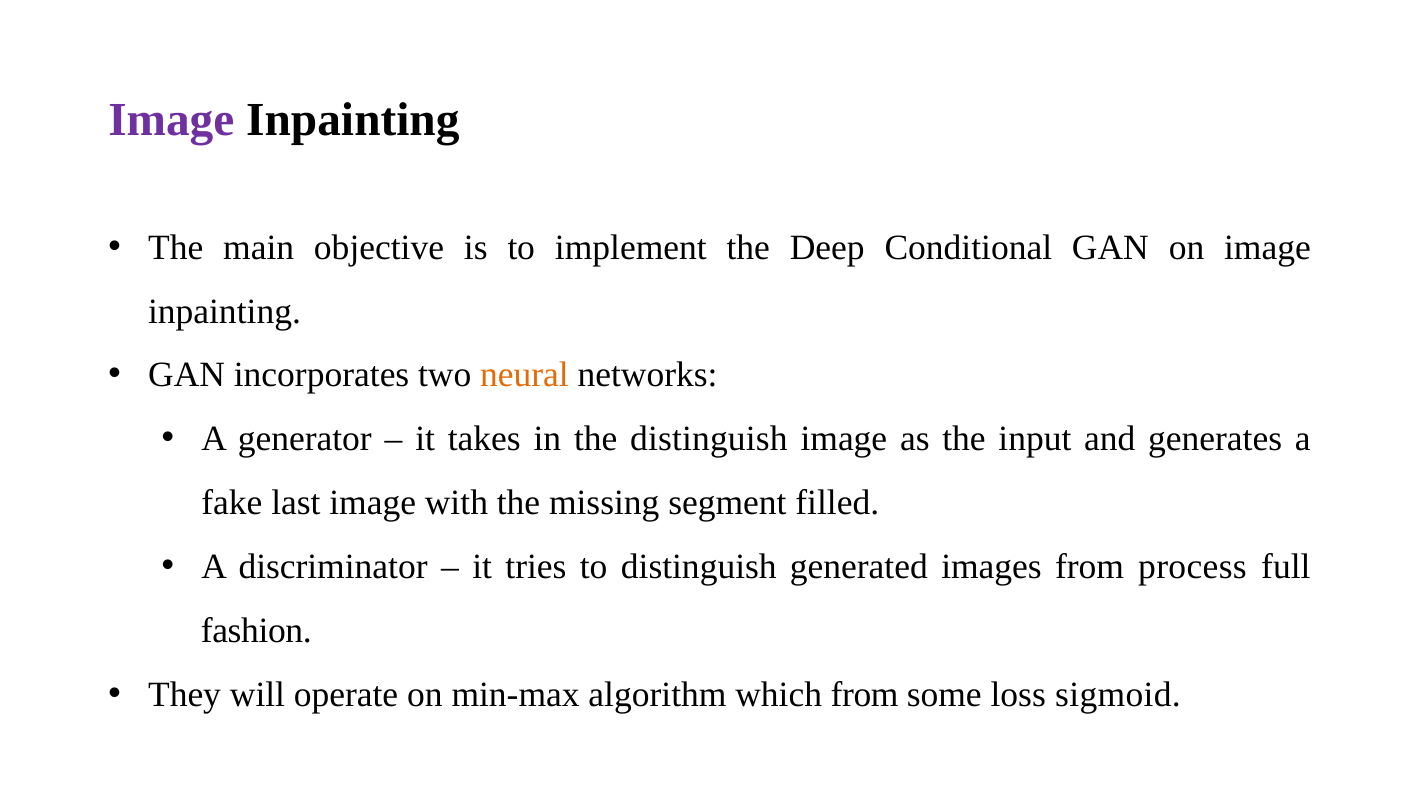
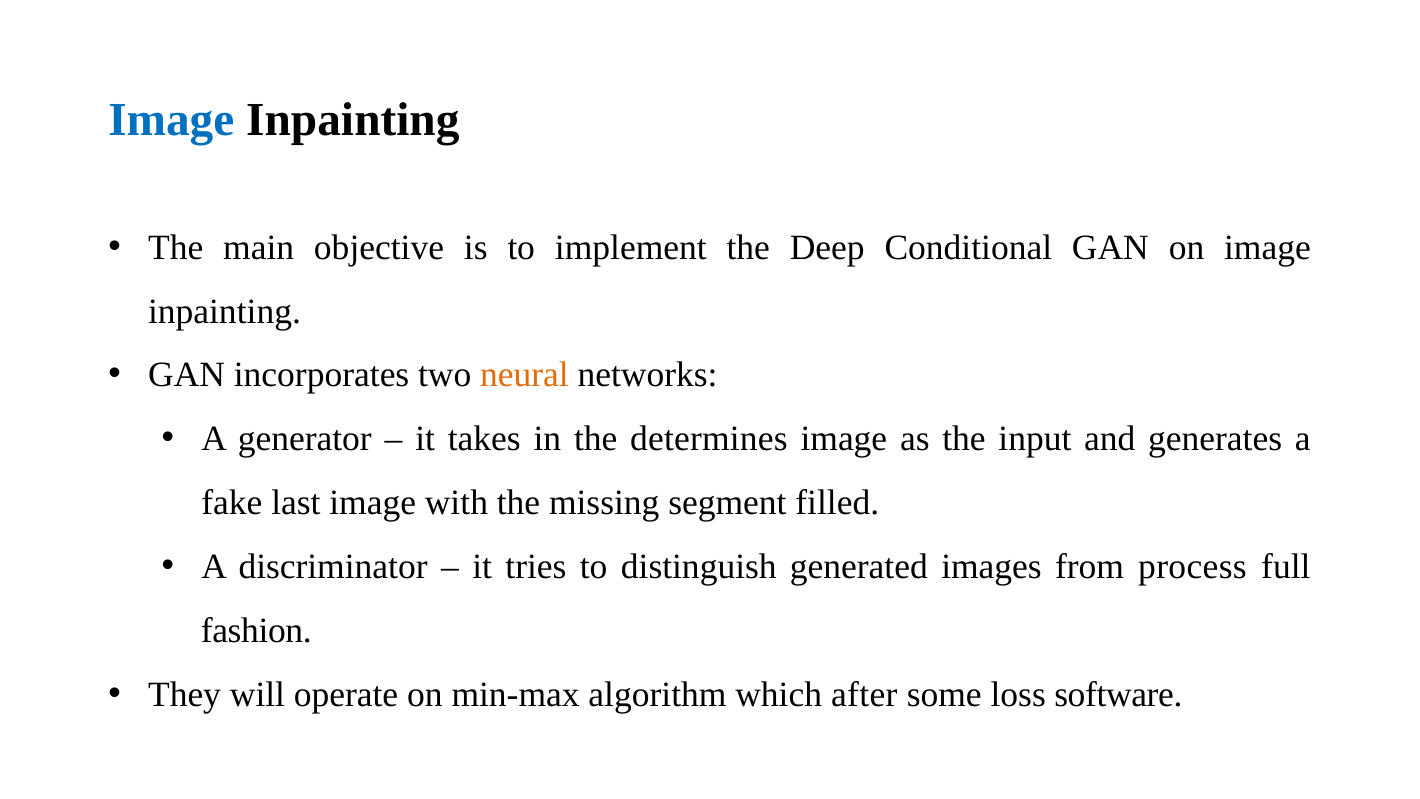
Image at (171, 119) colour: purple -> blue
the distinguish: distinguish -> determines
which from: from -> after
sigmoid: sigmoid -> software
